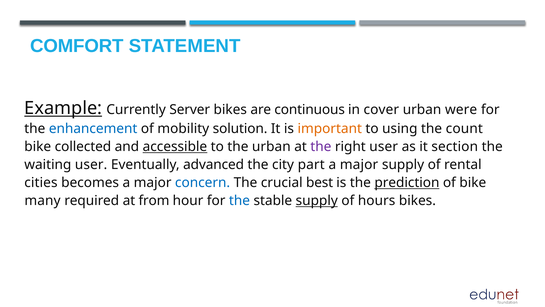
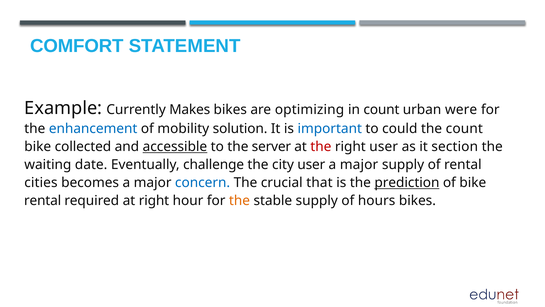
Example underline: present -> none
Server: Server -> Makes
continuous: continuous -> optimizing
in cover: cover -> count
important colour: orange -> blue
using: using -> could
the urban: urban -> server
the at (321, 146) colour: purple -> red
waiting user: user -> date
advanced: advanced -> challenge
city part: part -> user
best: best -> that
many at (43, 200): many -> rental
at from: from -> right
the at (239, 200) colour: blue -> orange
supply at (317, 200) underline: present -> none
